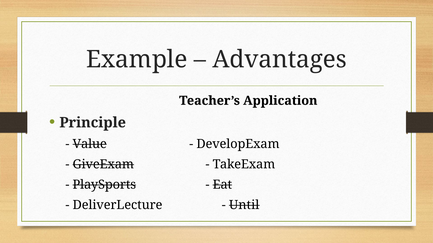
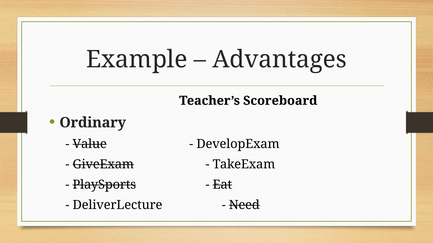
Application: Application -> Scoreboard
Principle: Principle -> Ordinary
Until: Until -> Need
